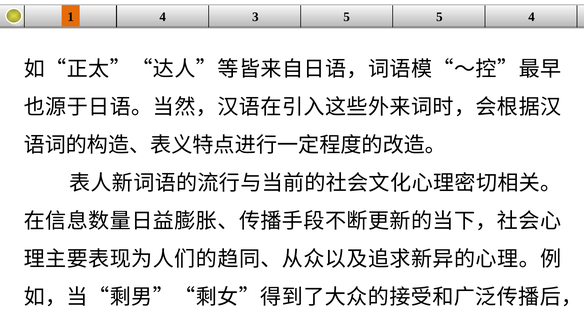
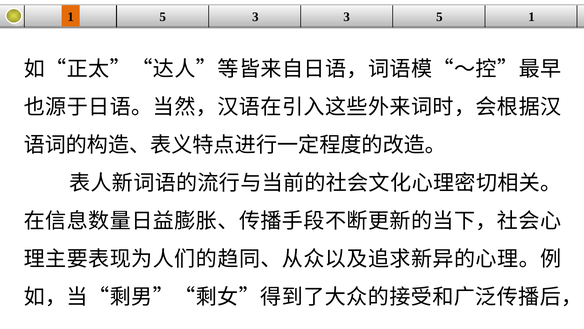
1 4: 4 -> 5
3 5: 5 -> 3
5 4: 4 -> 1
